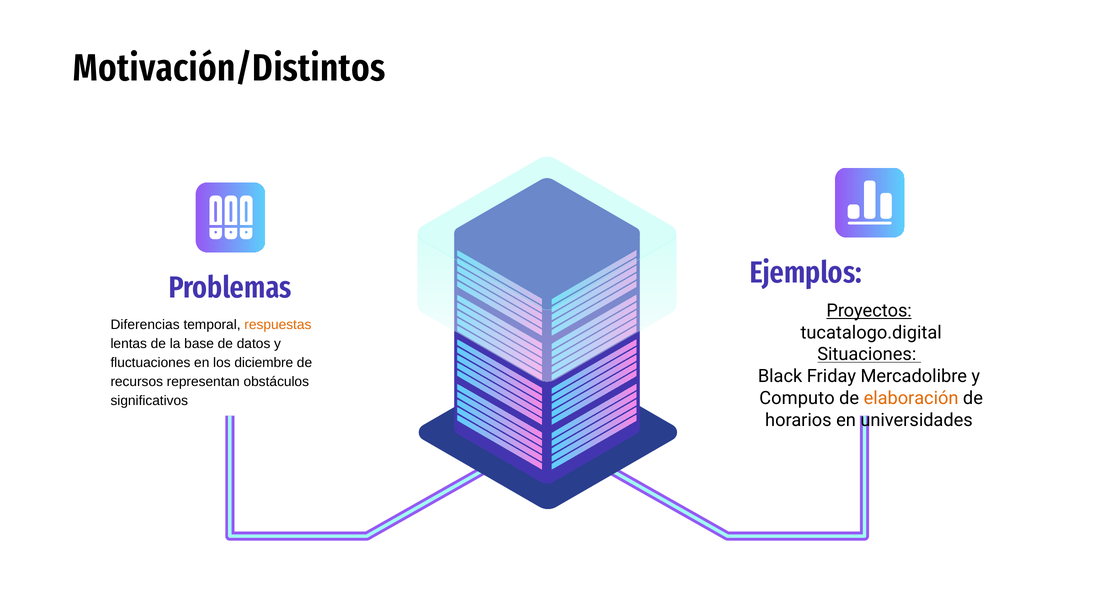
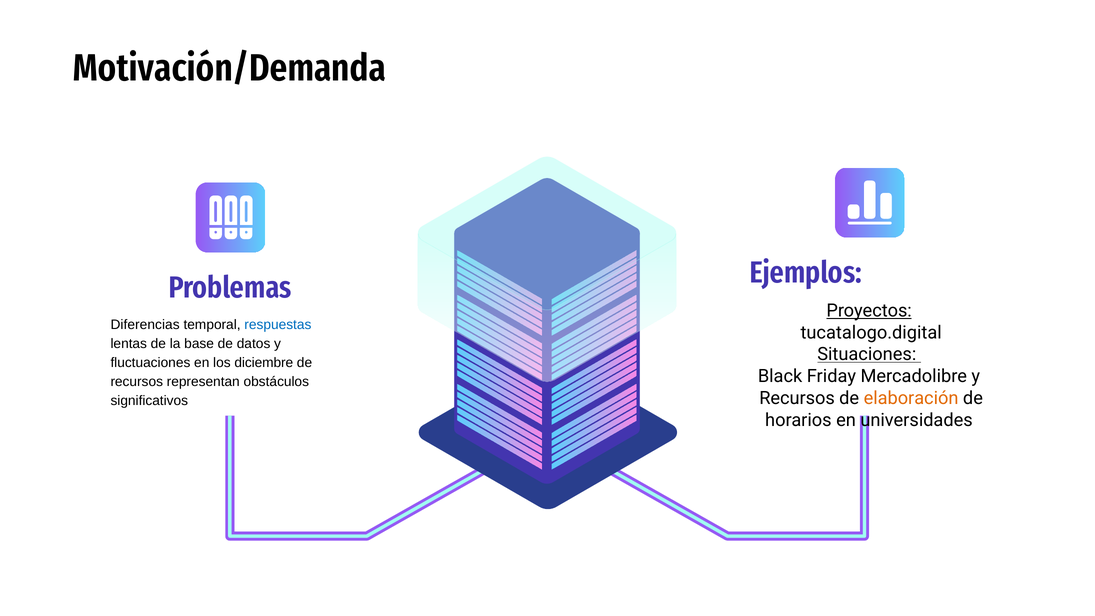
Motivación/Distintos: Motivación/Distintos -> Motivación/Demanda
respuestas colour: orange -> blue
Computo at (797, 398): Computo -> Recursos
